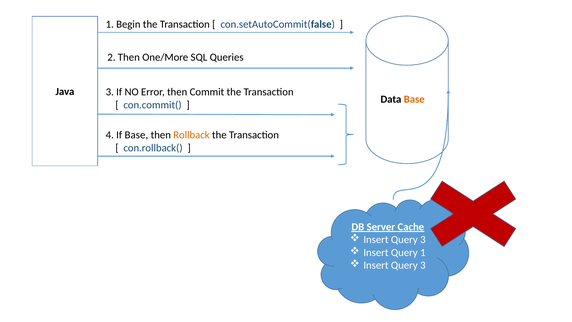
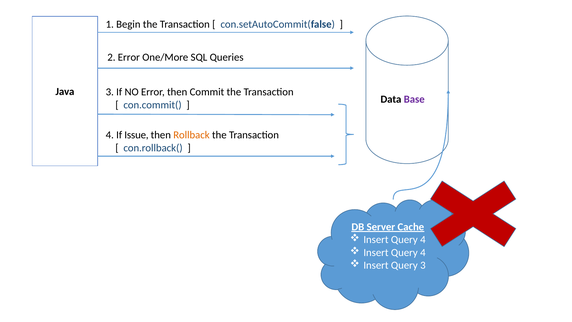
2 Then: Then -> Error
Base at (414, 99) colour: orange -> purple
If Base: Base -> Issue
3 at (423, 240): 3 -> 4
1 at (423, 252): 1 -> 4
